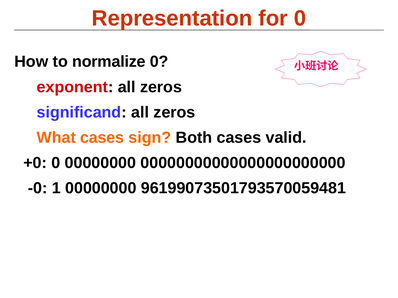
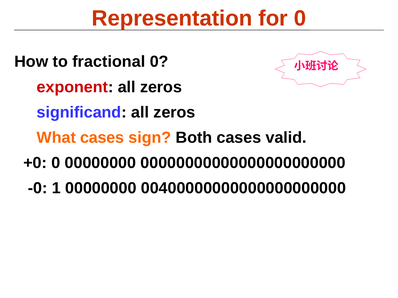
normalize: normalize -> fractional
96199073501793570059481: 96199073501793570059481 -> 00400000000000000000000
